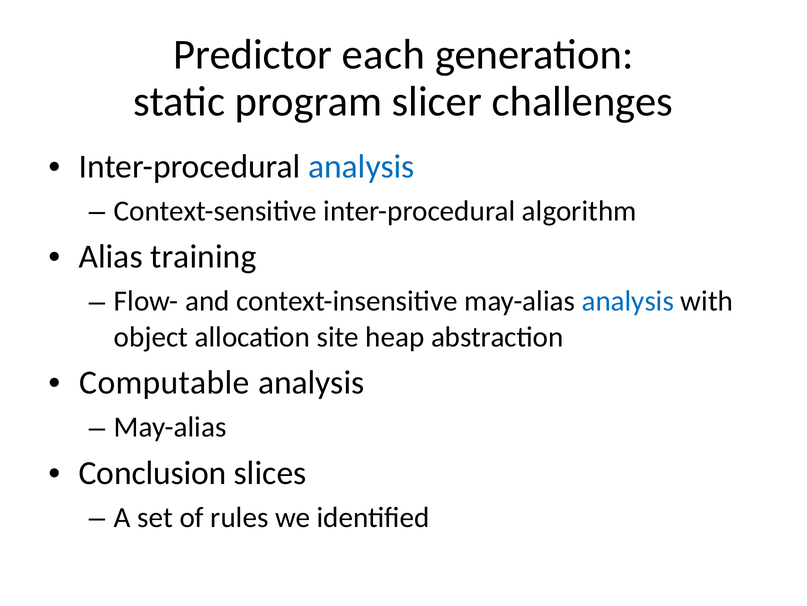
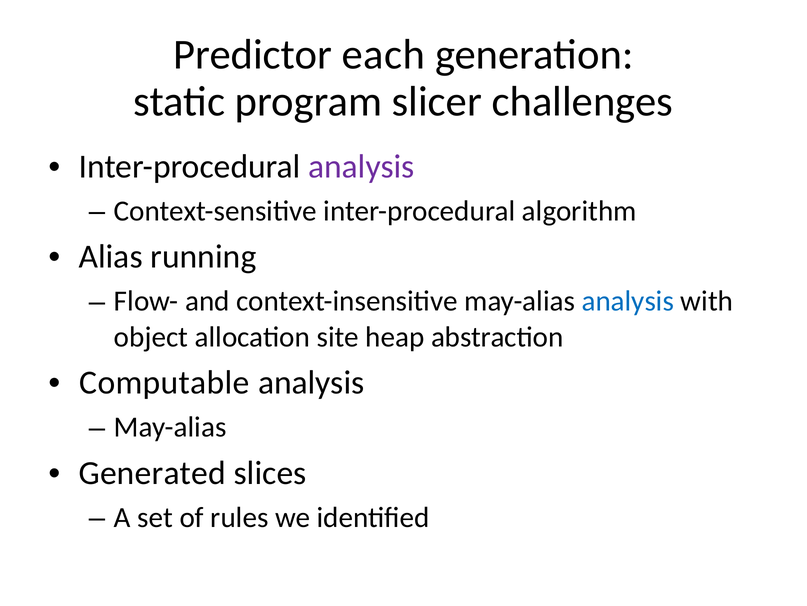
analysis at (361, 166) colour: blue -> purple
training: training -> running
Conclusion: Conclusion -> Generated
